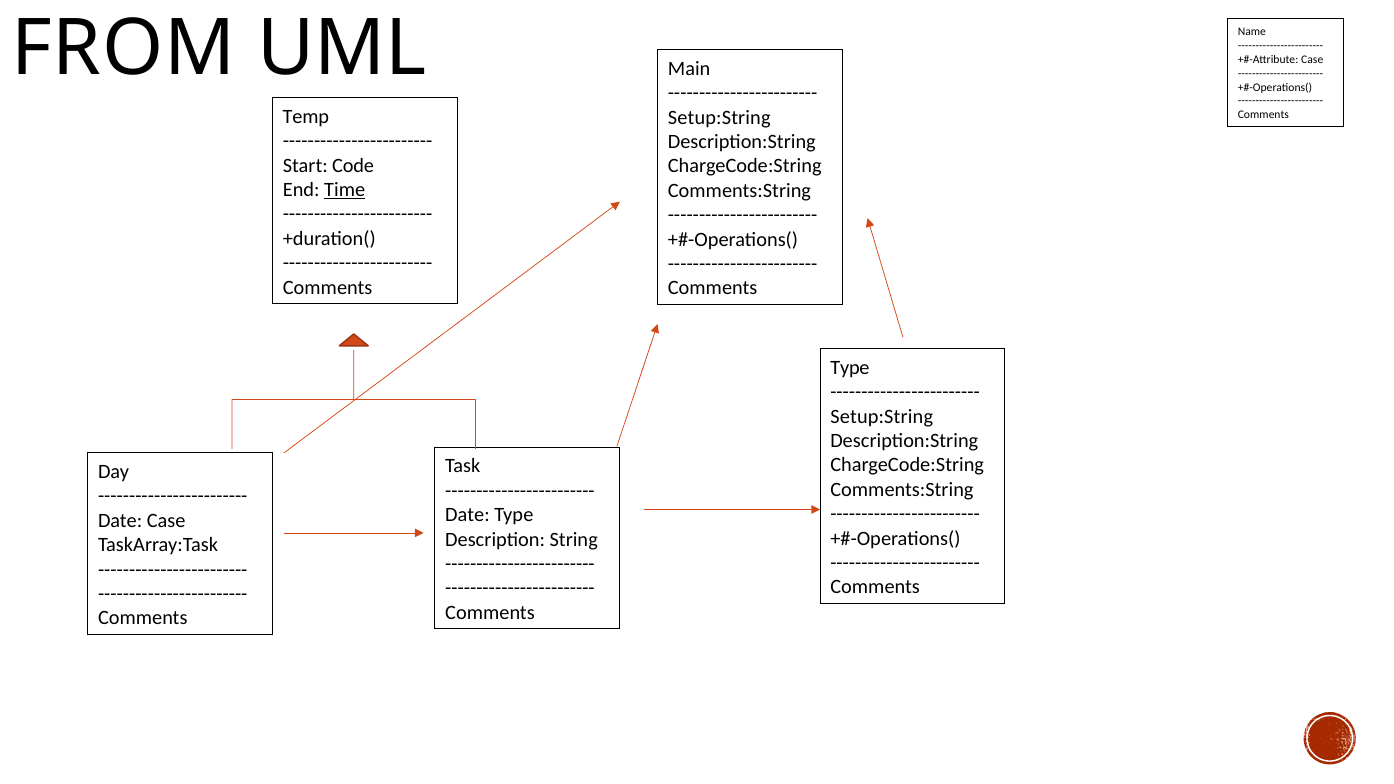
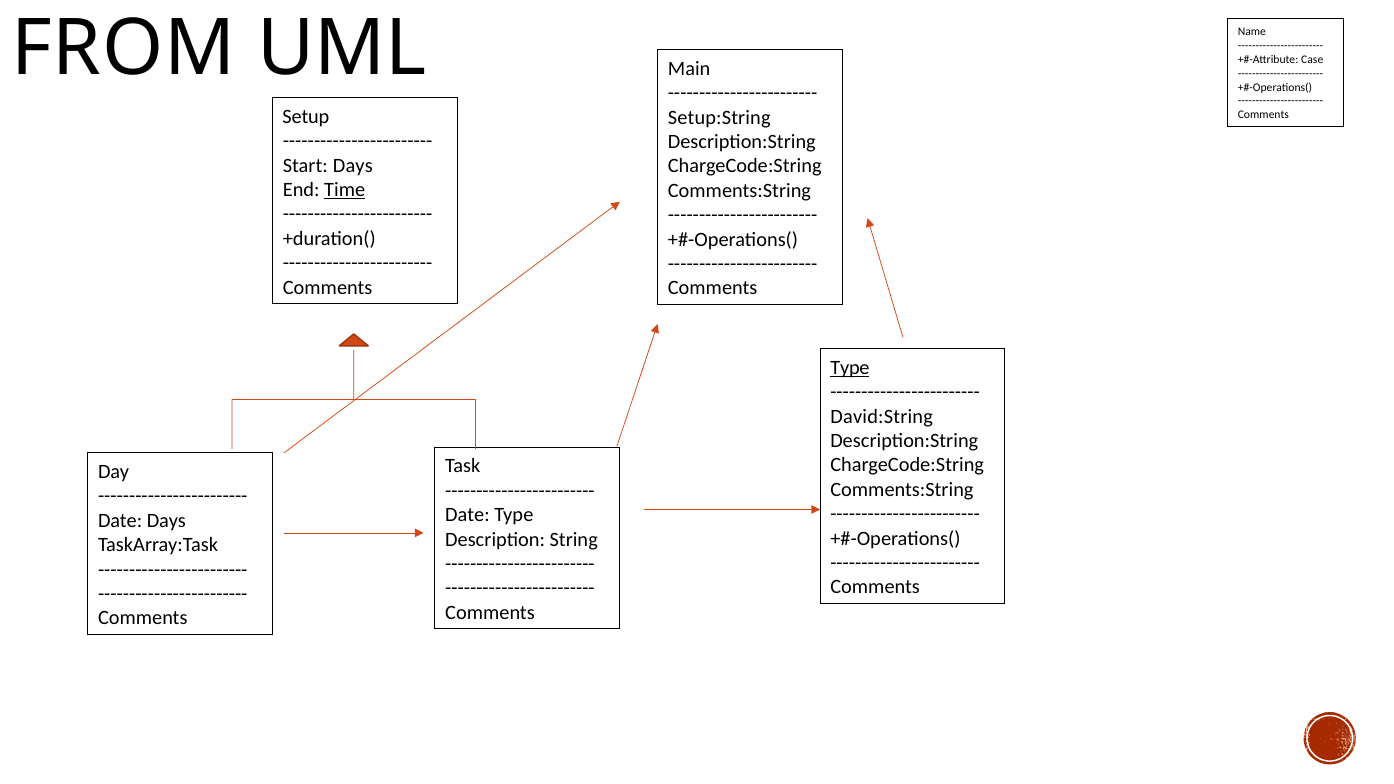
Temp: Temp -> Setup
Start Code: Code -> Days
Type at (850, 368) underline: none -> present
Setup:String at (882, 416): Setup:String -> David:String
Date Case: Case -> Days
